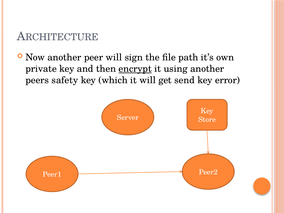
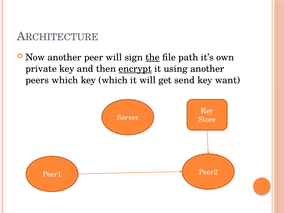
the underline: none -> present
peers safety: safety -> which
error: error -> want
